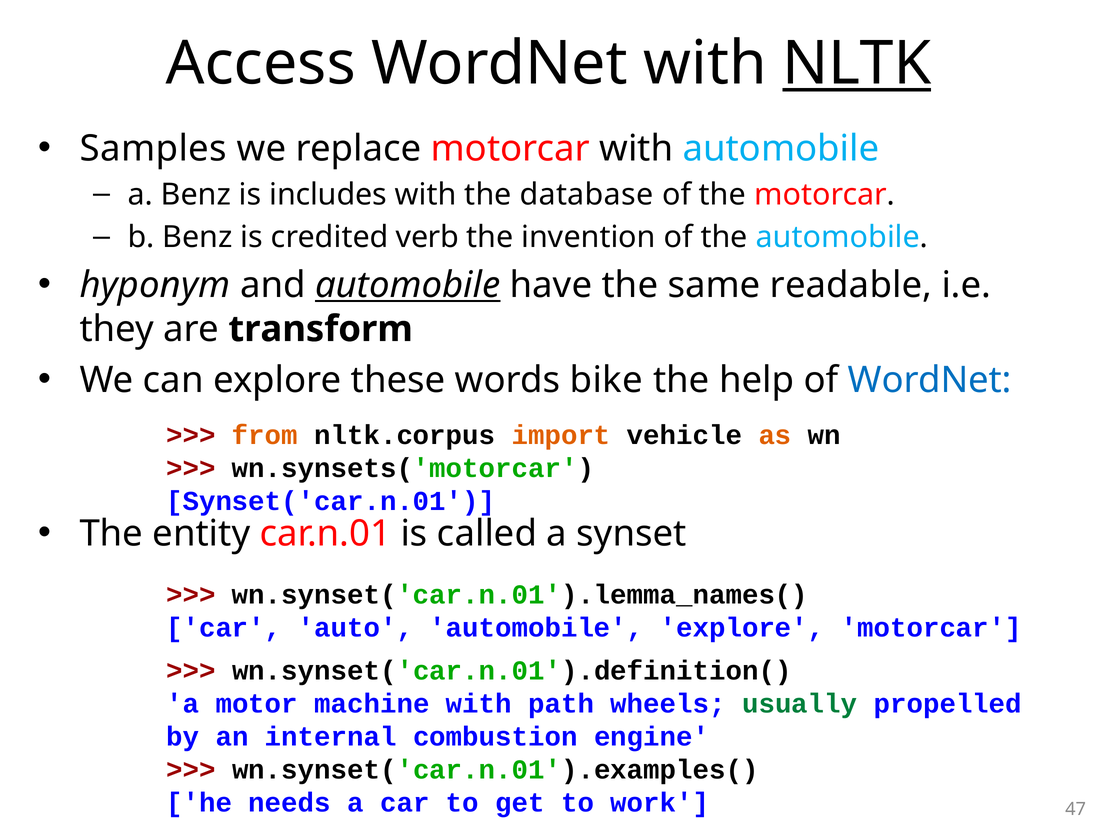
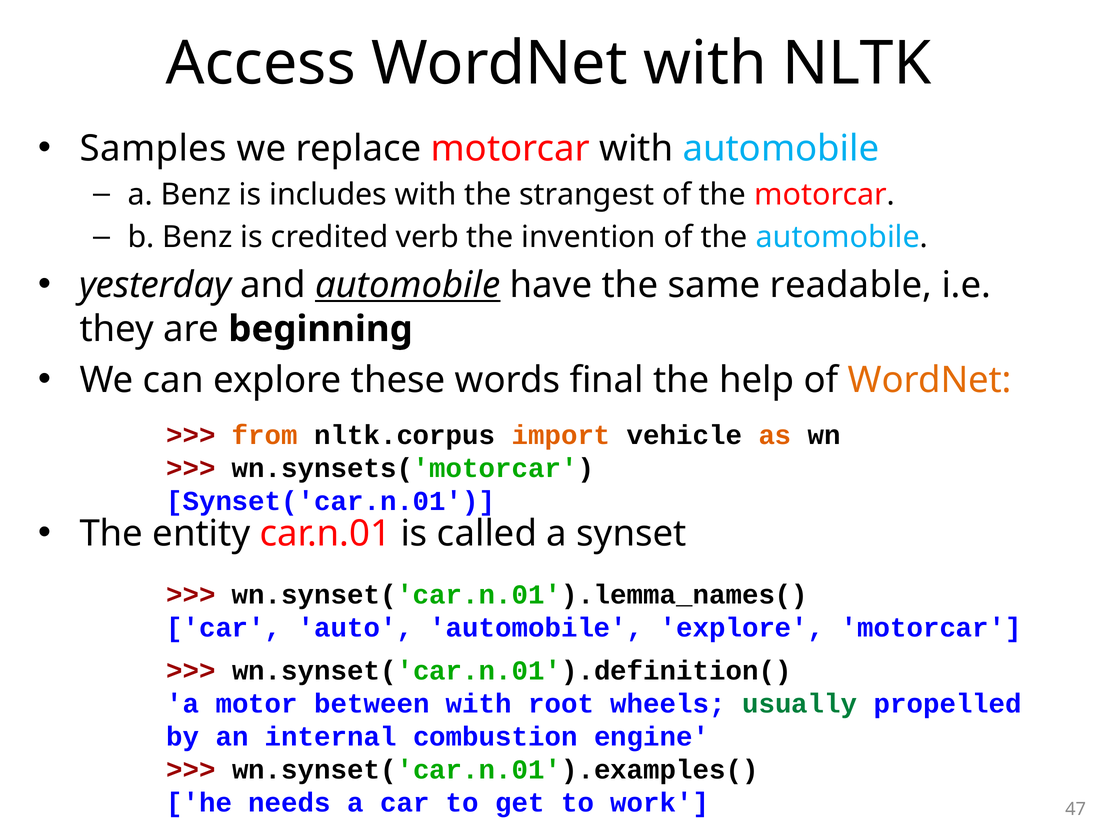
NLTK underline: present -> none
database: database -> strangest
hyponym: hyponym -> yesterday
transform: transform -> beginning
bike: bike -> final
WordNet at (930, 380) colour: blue -> orange
machine: machine -> between
path: path -> root
